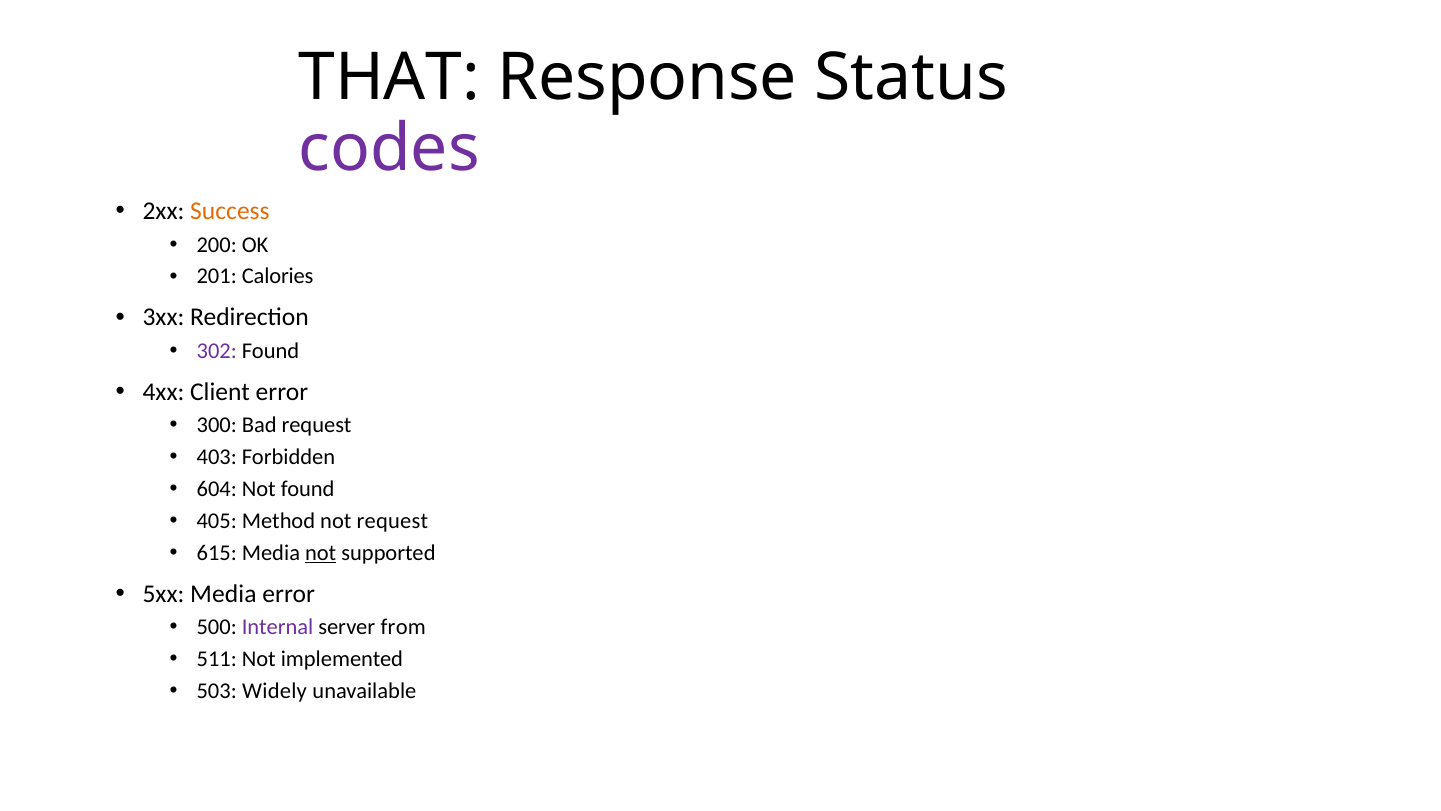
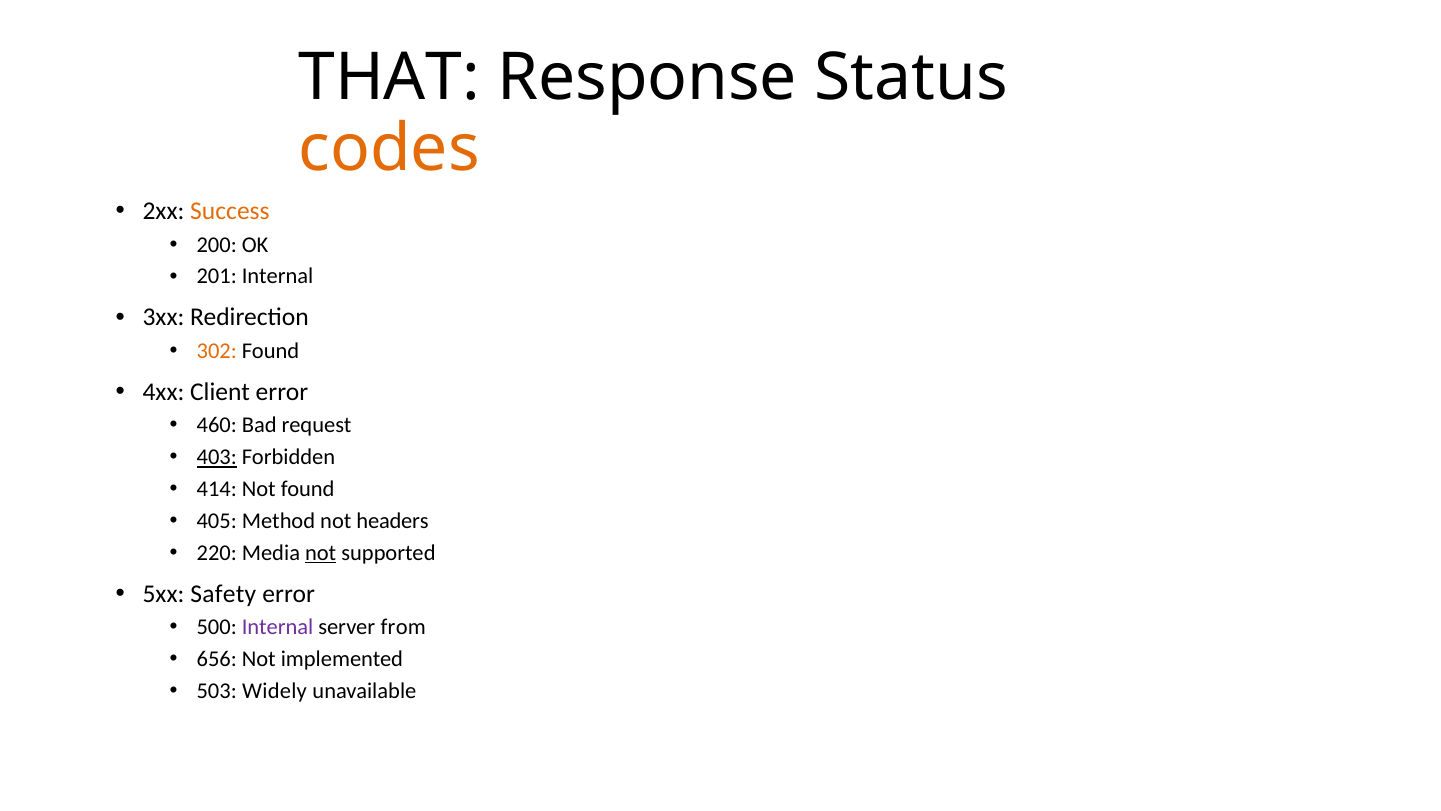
codes colour: purple -> orange
201 Calories: Calories -> Internal
302 colour: purple -> orange
300: 300 -> 460
403 underline: none -> present
604: 604 -> 414
not request: request -> headers
615: 615 -> 220
5xx Media: Media -> Safety
511: 511 -> 656
